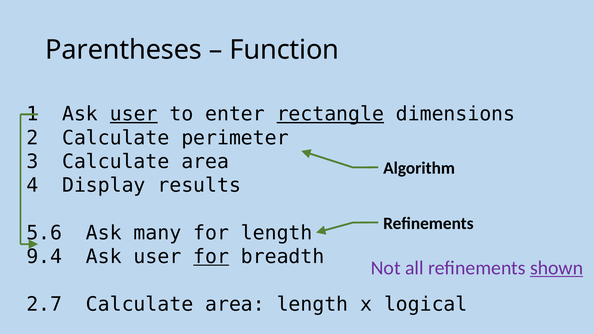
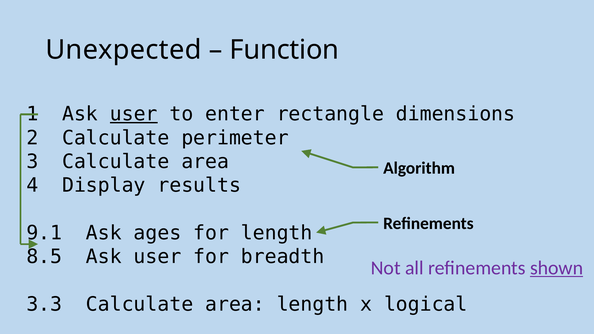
Parentheses: Parentheses -> Unexpected
rectangle underline: present -> none
5.6: 5.6 -> 9.1
many: many -> ages
9.4: 9.4 -> 8.5
for at (211, 257) underline: present -> none
2.7: 2.7 -> 3.3
